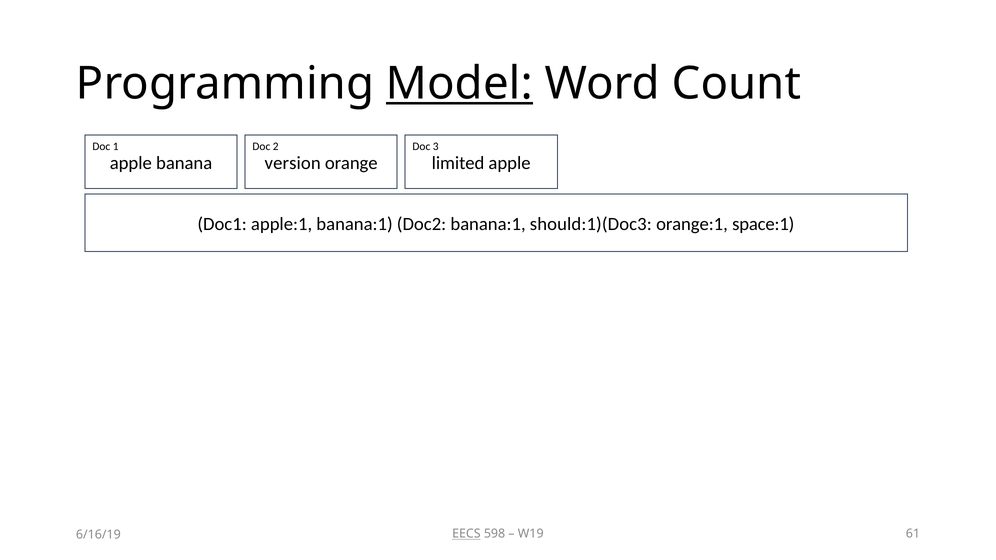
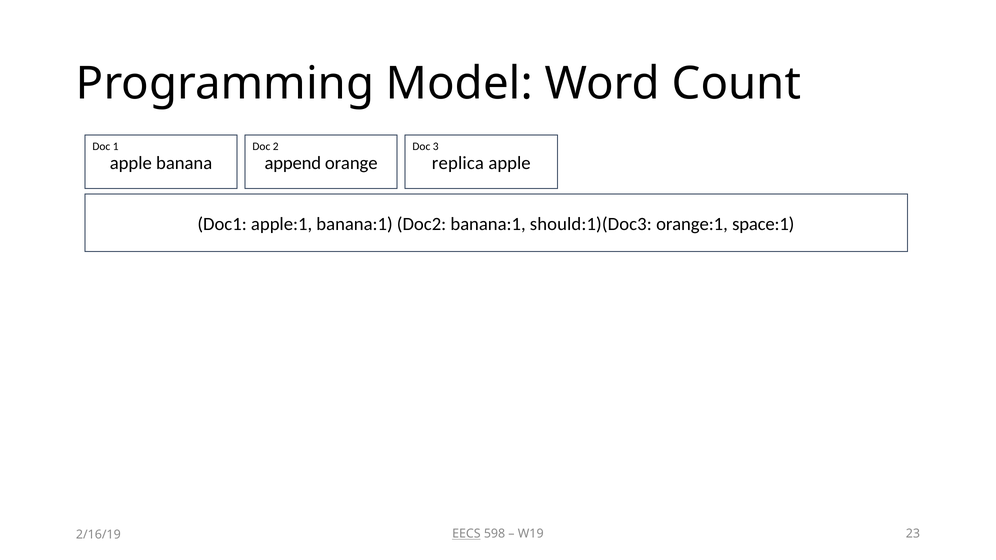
Model underline: present -> none
version: version -> append
limited: limited -> replica
61: 61 -> 23
6/16/19: 6/16/19 -> 2/16/19
